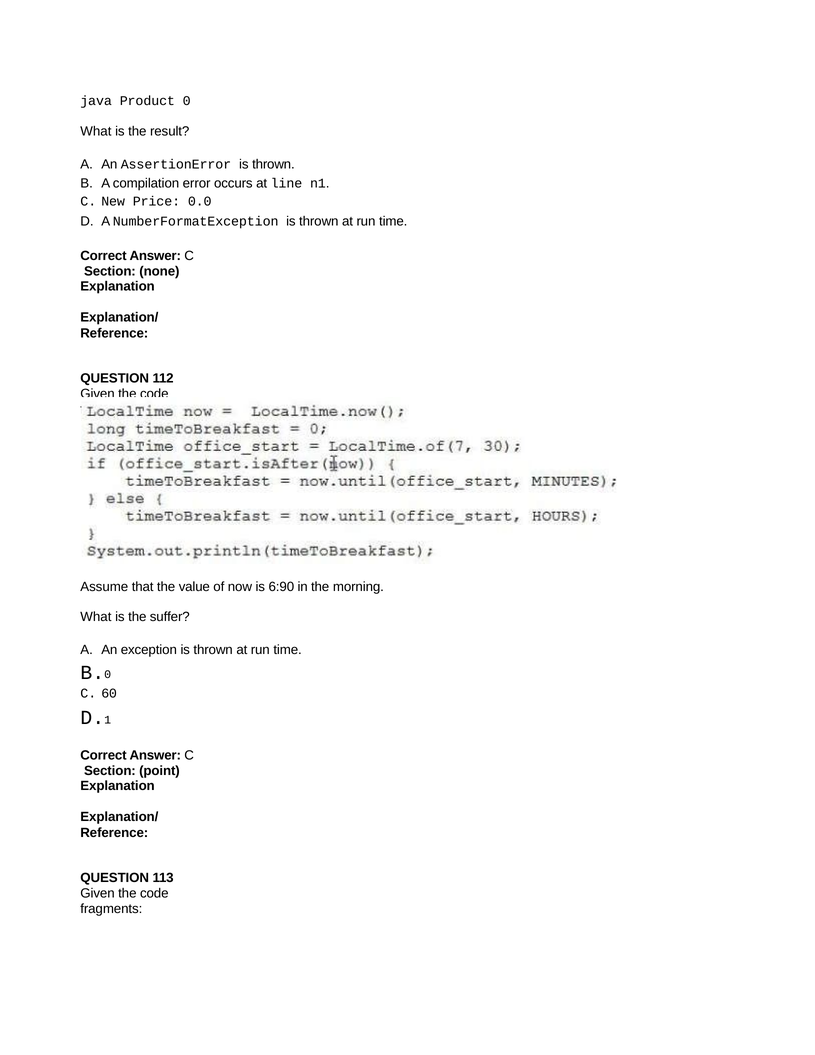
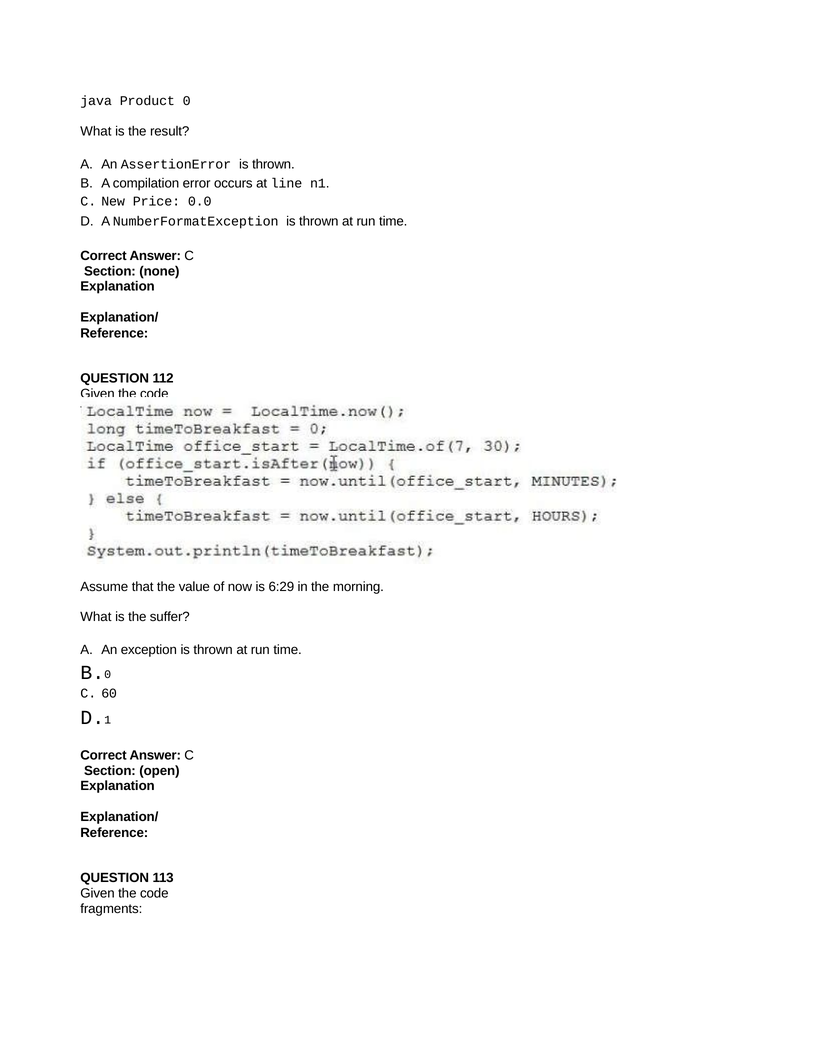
6:90: 6:90 -> 6:29
point: point -> open
